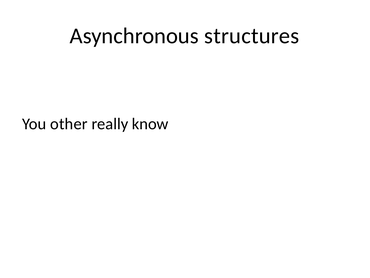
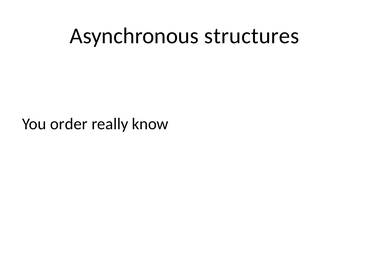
other: other -> order
